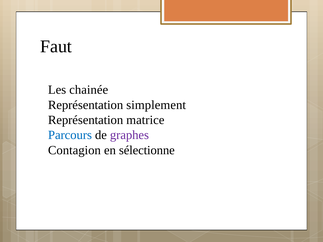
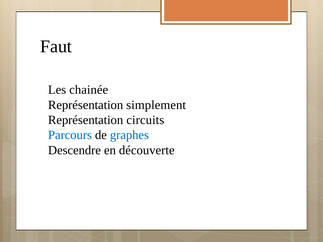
matrice: matrice -> circuits
graphes colour: purple -> blue
Contagion: Contagion -> Descendre
sélectionne: sélectionne -> découverte
